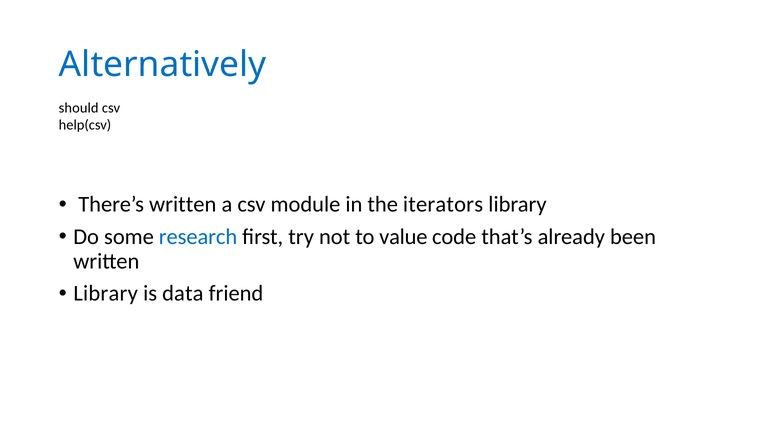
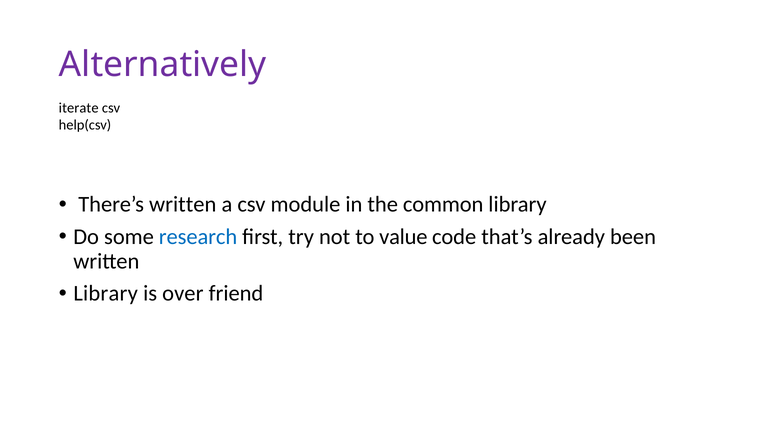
Alternatively colour: blue -> purple
should: should -> iterate
iterators: iterators -> common
data: data -> over
